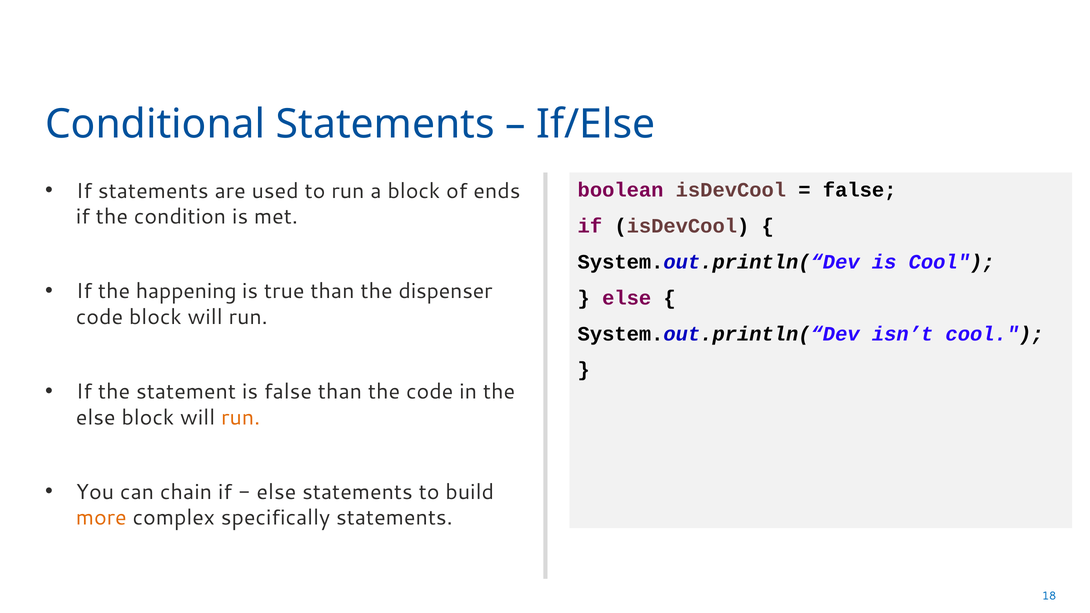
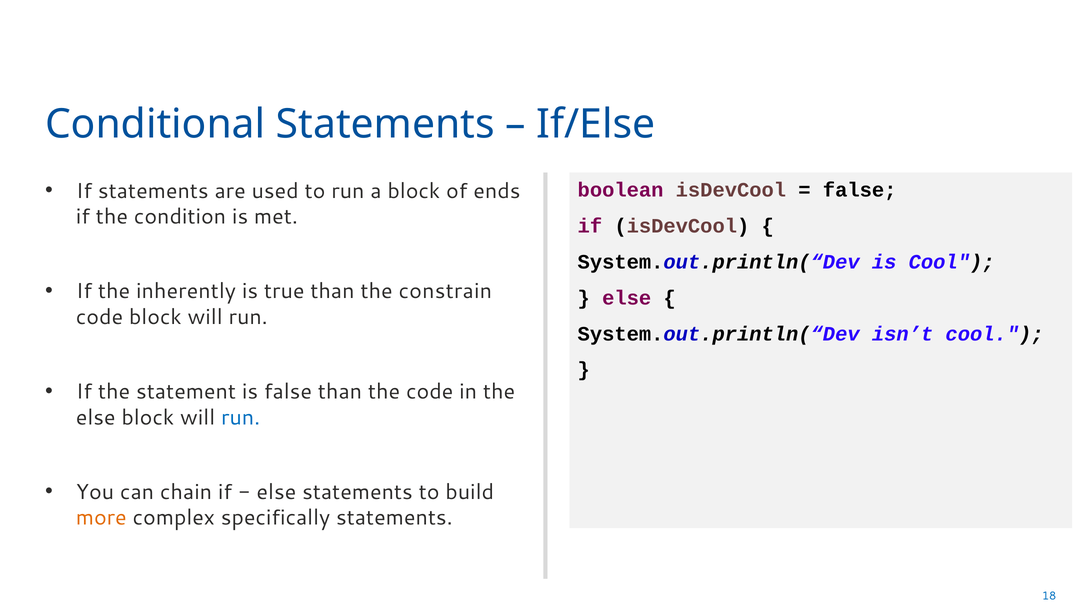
happening: happening -> inherently
dispenser: dispenser -> constrain
run at (241, 418) colour: orange -> blue
